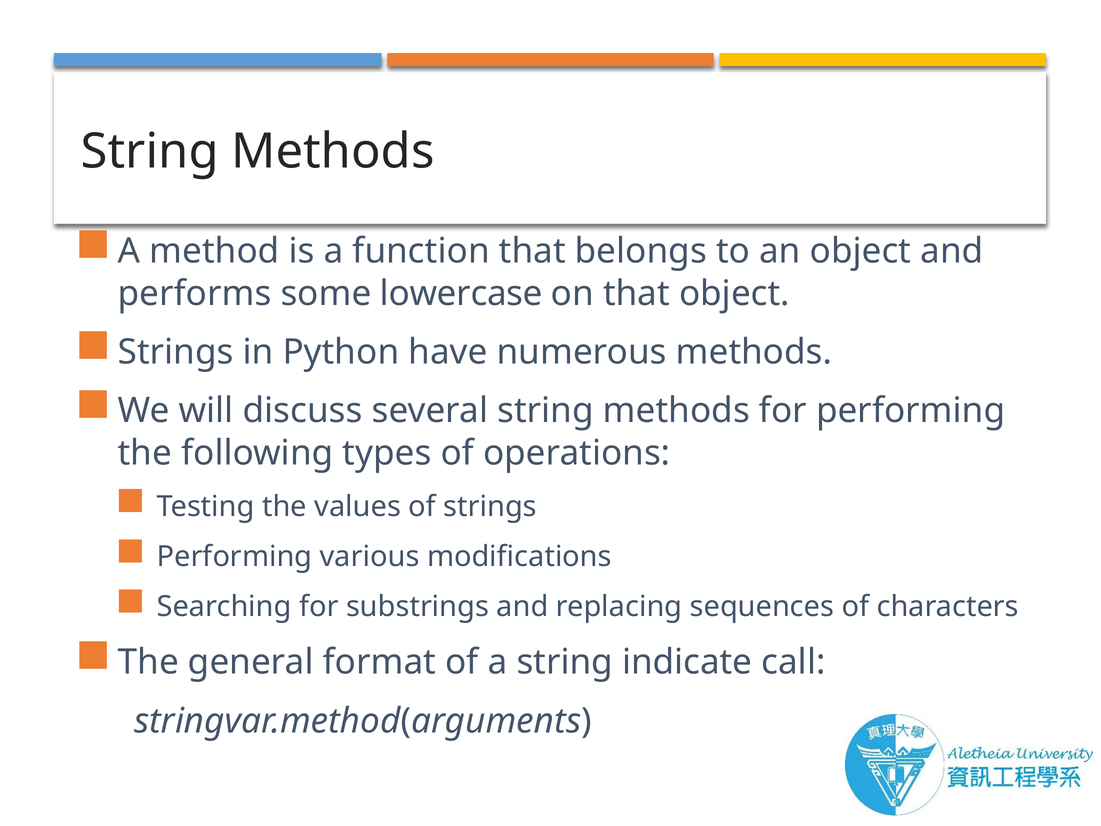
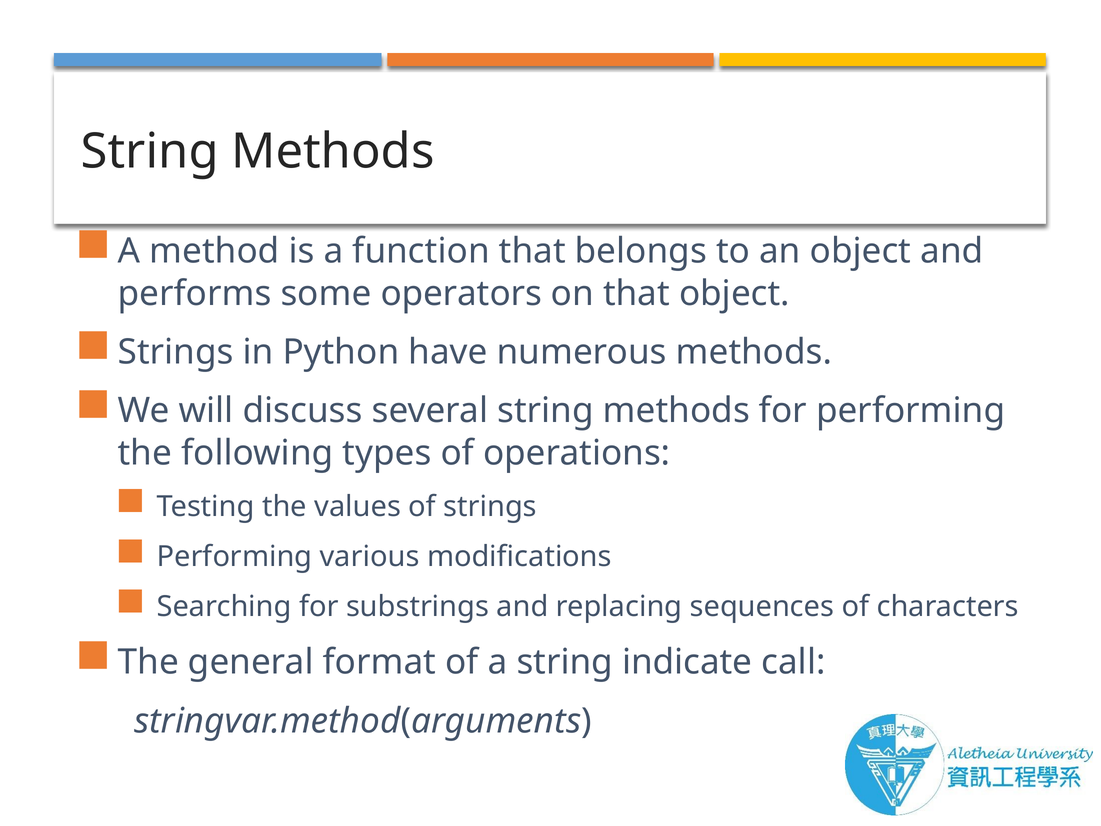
lowercase: lowercase -> operators
